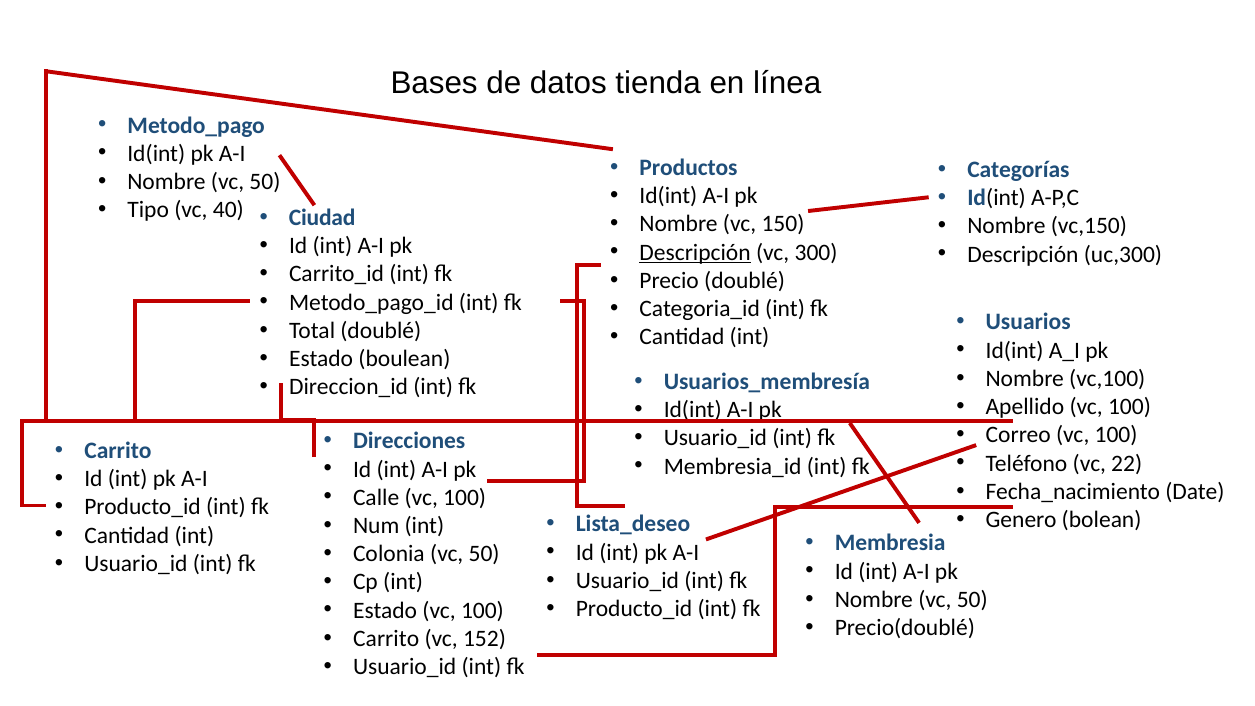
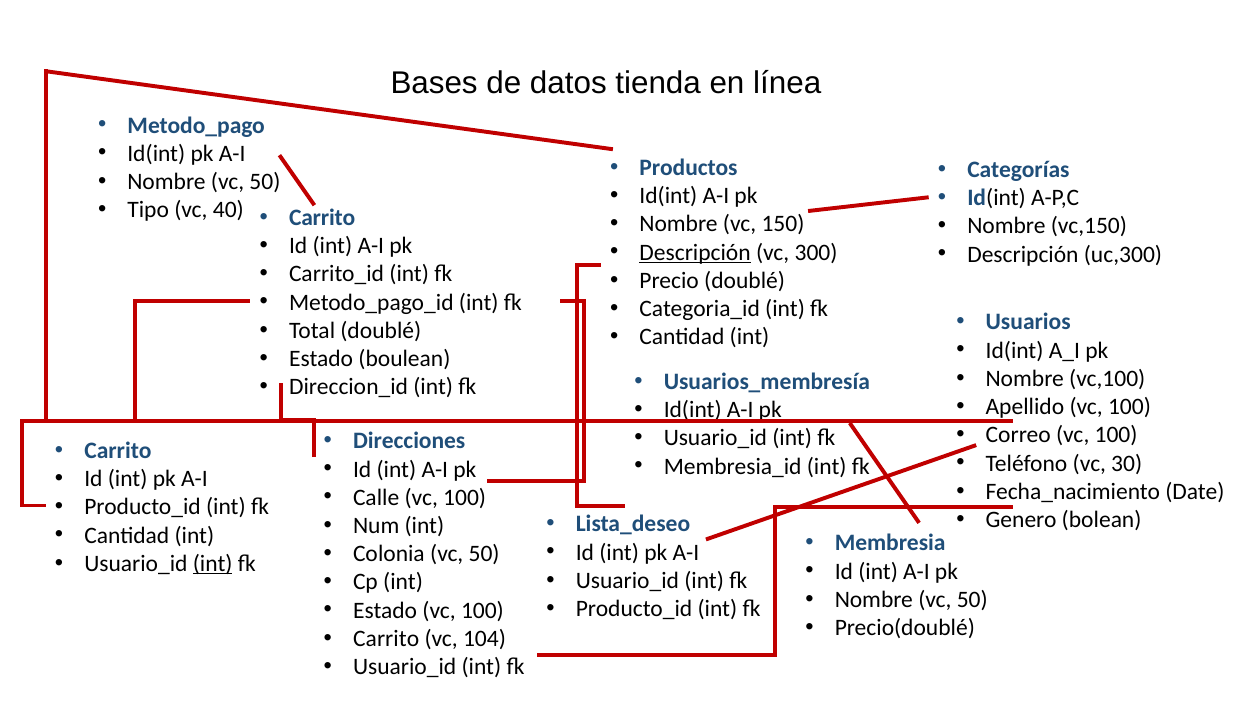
Ciudad at (322, 218): Ciudad -> Carrito
22: 22 -> 30
int at (213, 564) underline: none -> present
152: 152 -> 104
